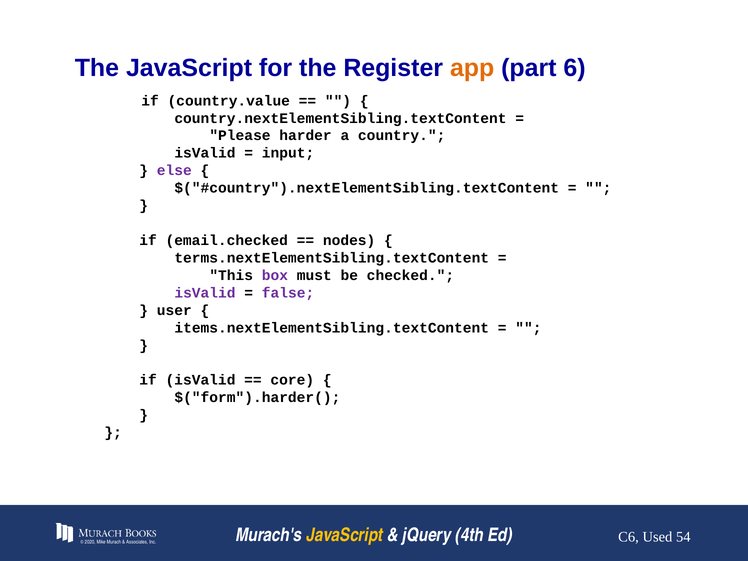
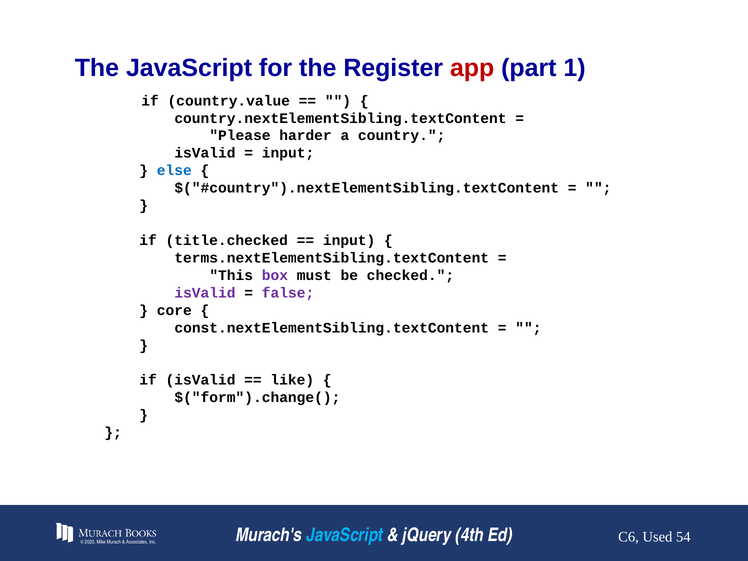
app colour: orange -> red
6: 6 -> 1
else colour: purple -> blue
email.checked: email.checked -> title.checked
nodes at (349, 240): nodes -> input
user: user -> core
items.nextElementSibling.textContent: items.nextElementSibling.textContent -> const.nextElementSibling.textContent
core: core -> like
$("form").harder(: $("form").harder( -> $("form").change(
JavaScript at (345, 535) colour: yellow -> light blue
